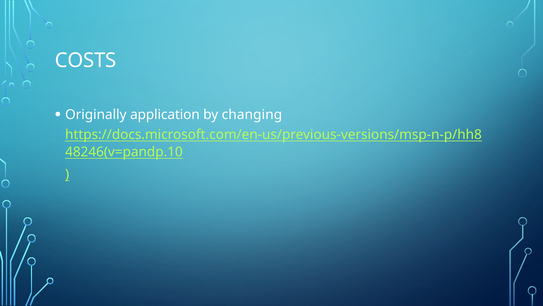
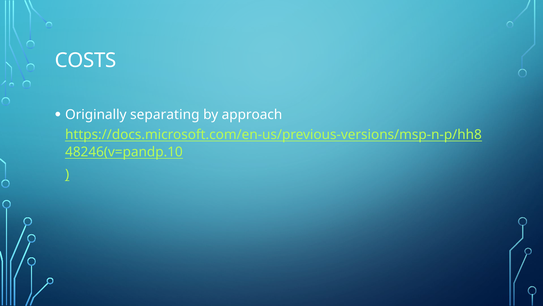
application: application -> separating
changing: changing -> approach
